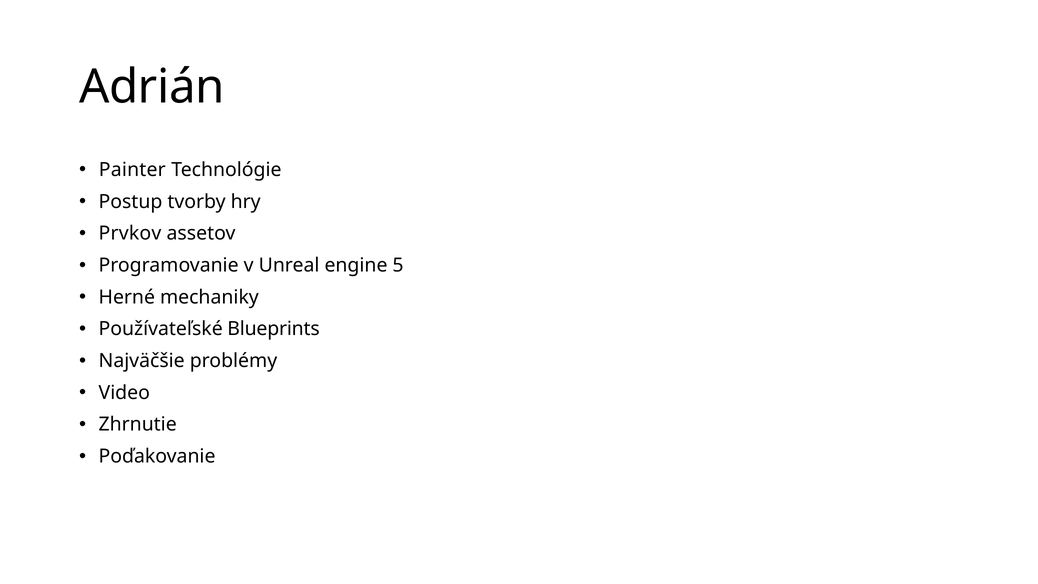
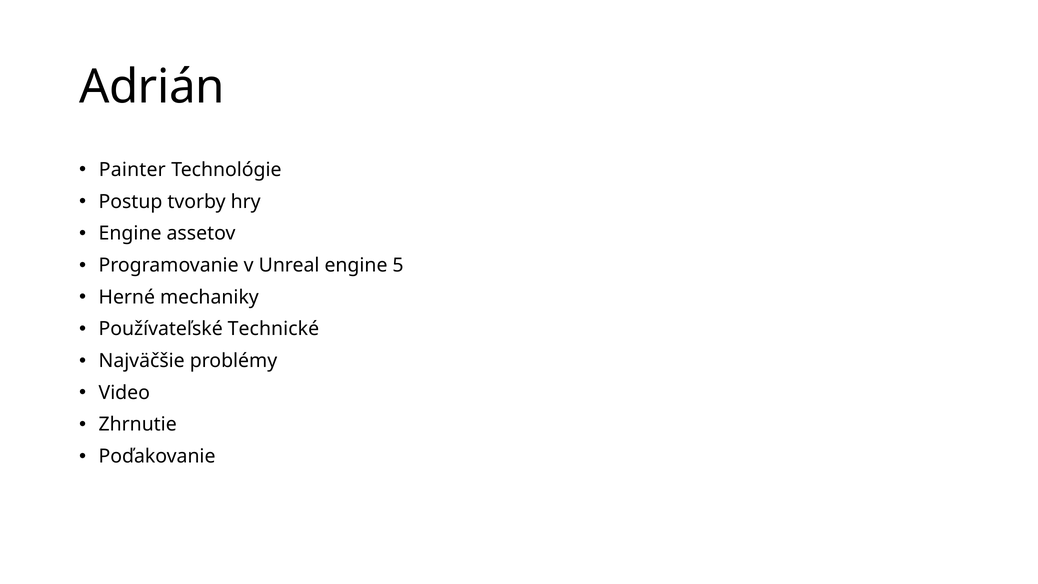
Prvkov at (130, 233): Prvkov -> Engine
Blueprints: Blueprints -> Technické
